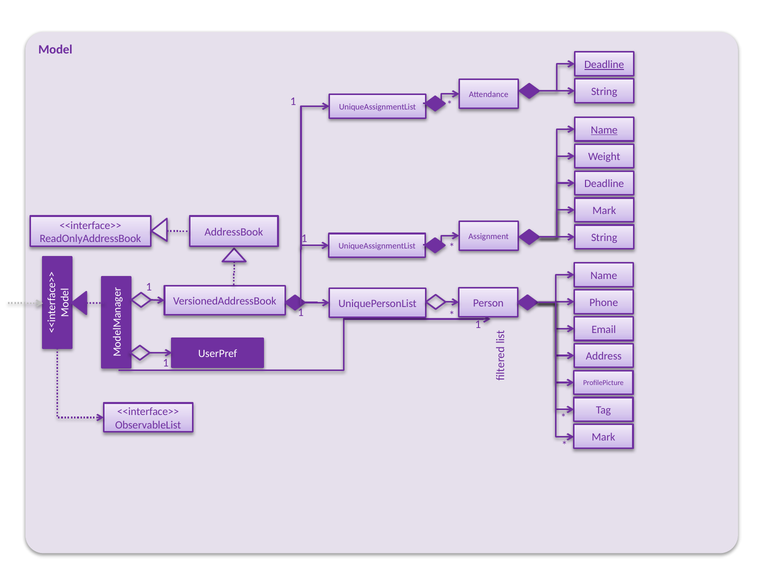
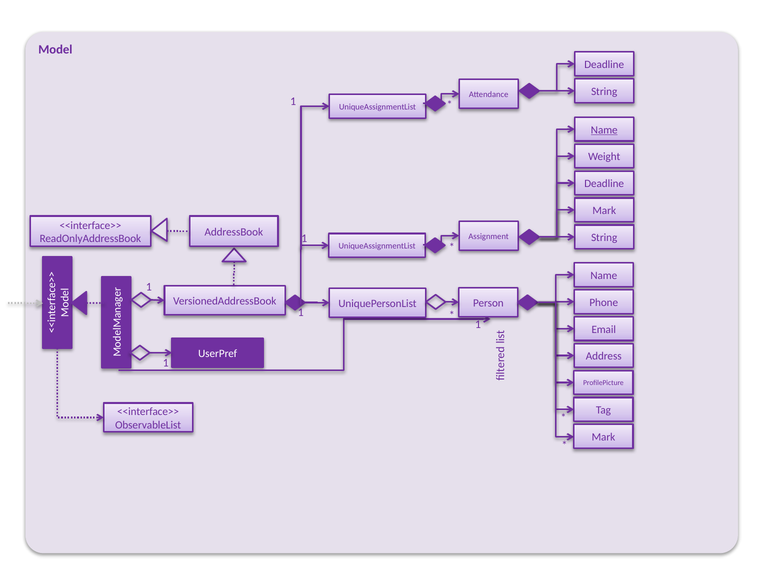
Deadline at (604, 65) underline: present -> none
